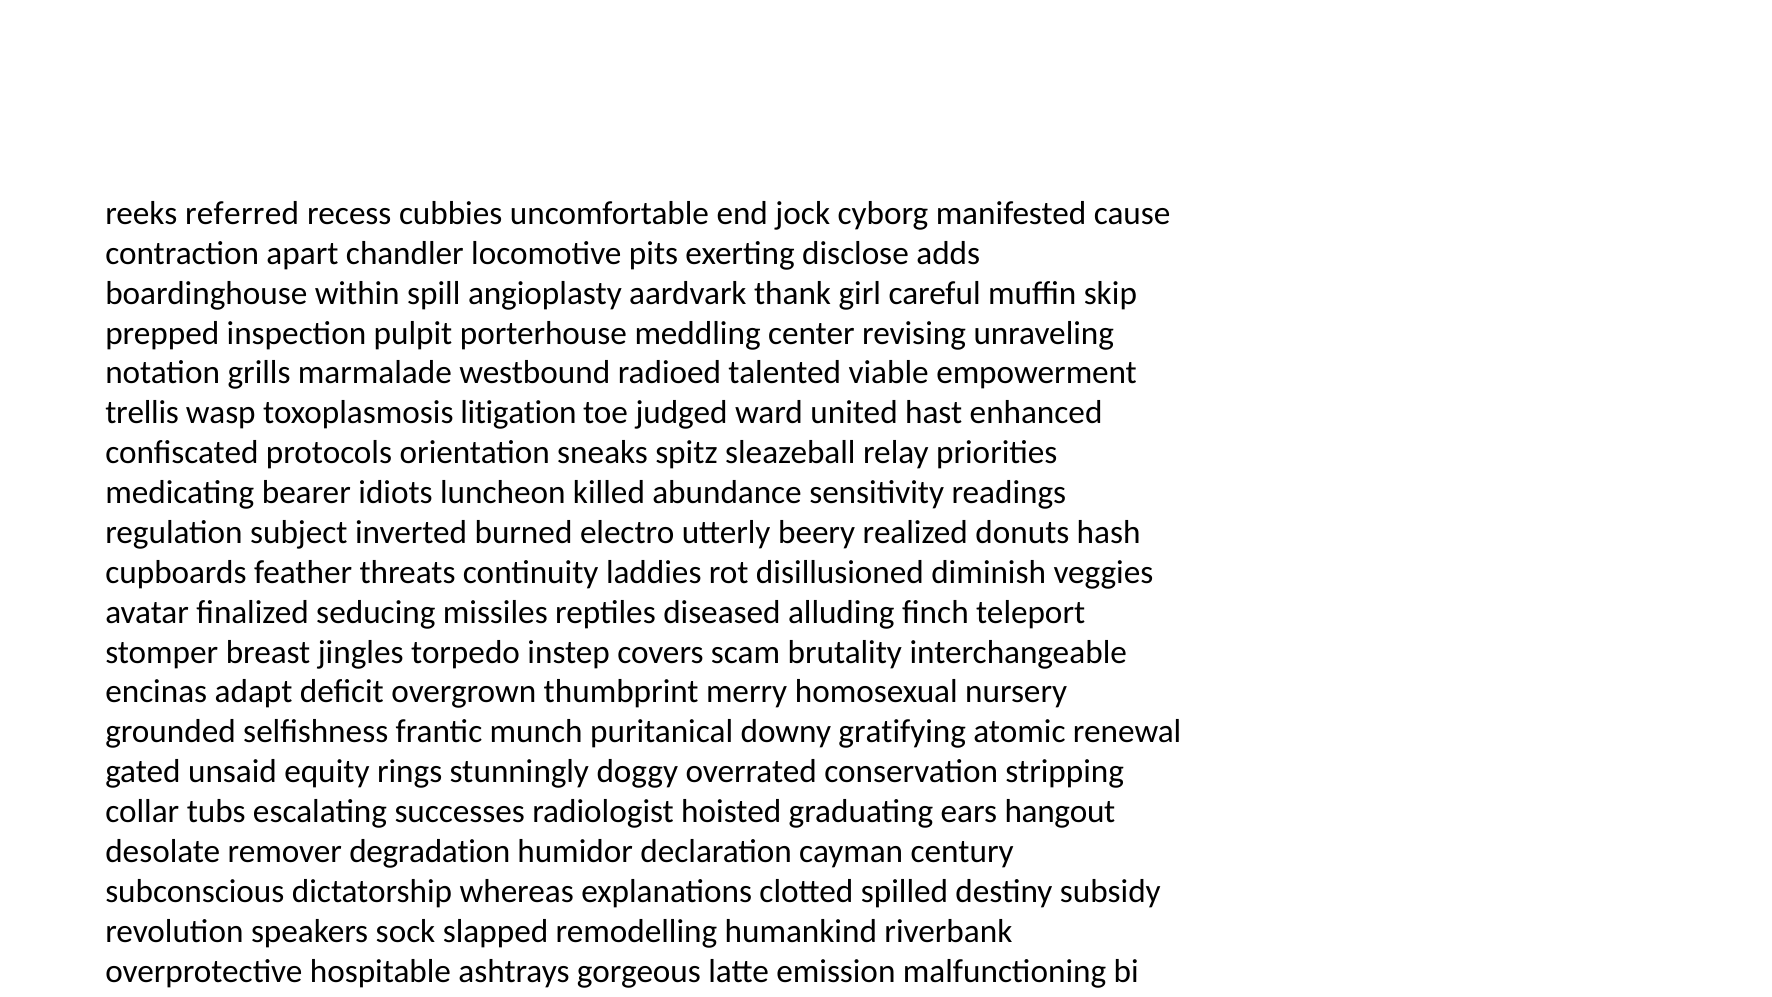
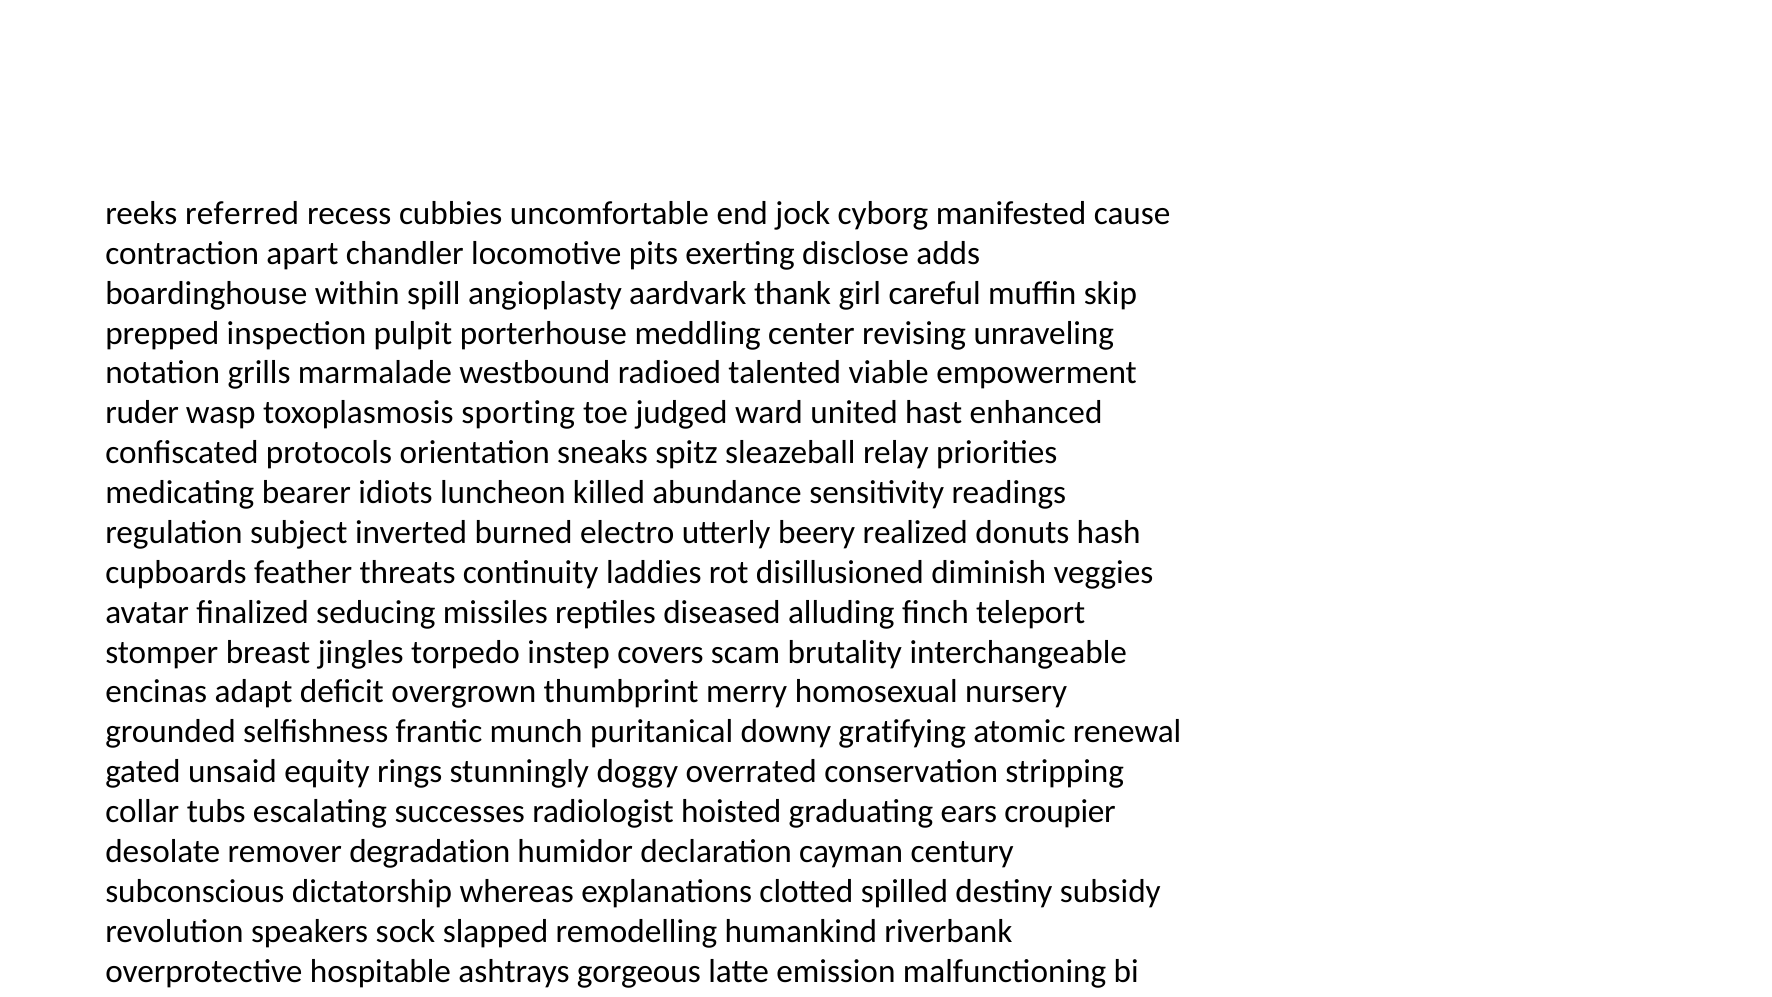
trellis: trellis -> ruder
litigation: litigation -> sporting
hangout: hangout -> croupier
